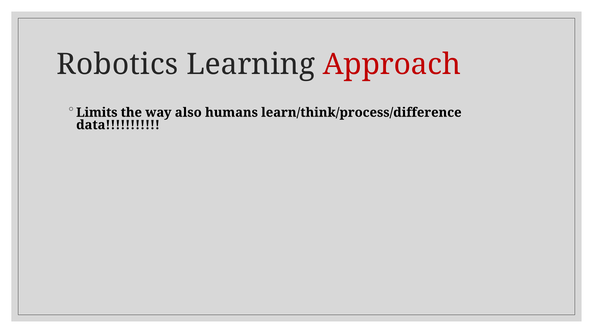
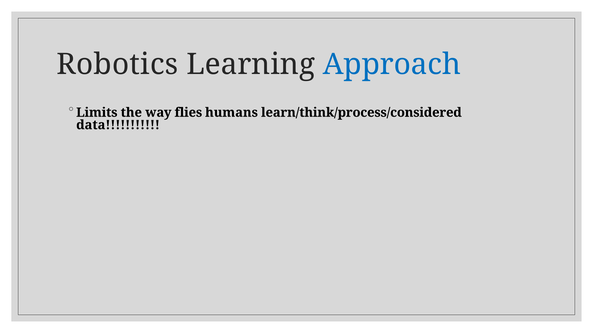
Approach colour: red -> blue
also: also -> flies
learn/think/process/difference: learn/think/process/difference -> learn/think/process/considered
